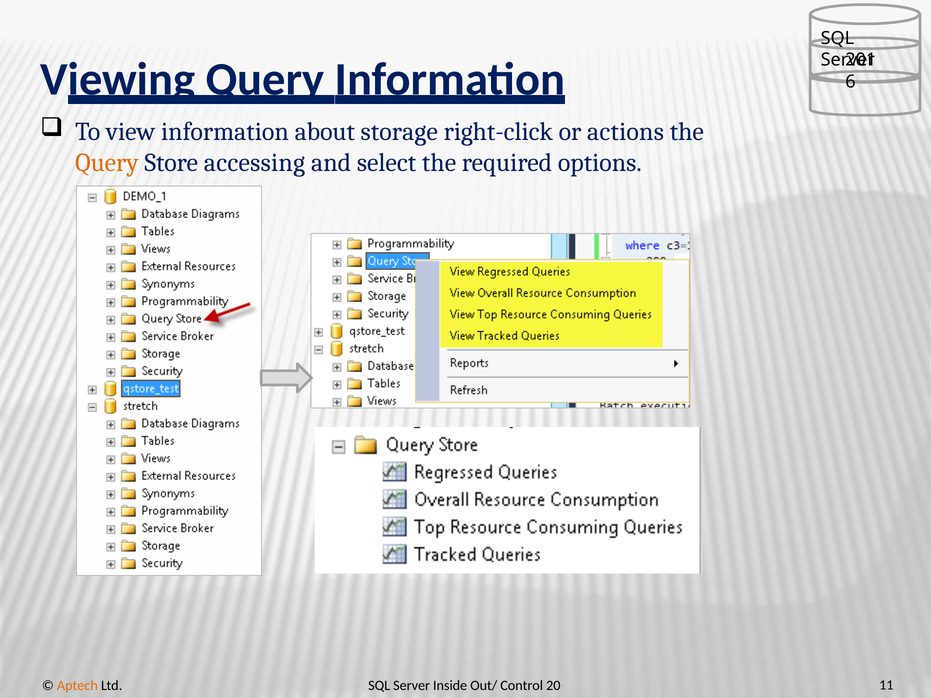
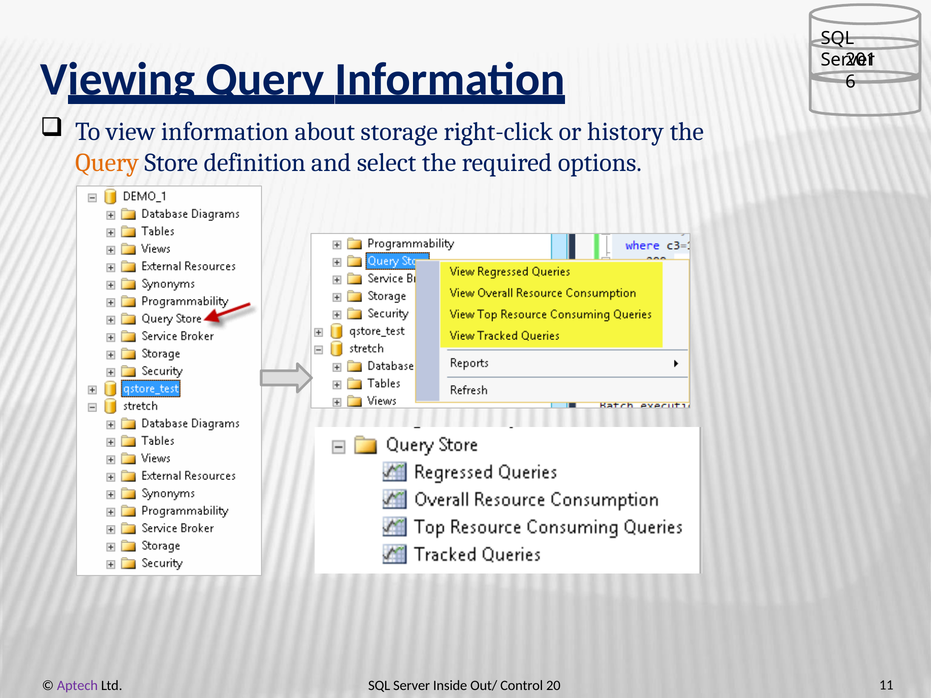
actions: actions -> history
accessing: accessing -> definition
Aptech colour: orange -> purple
